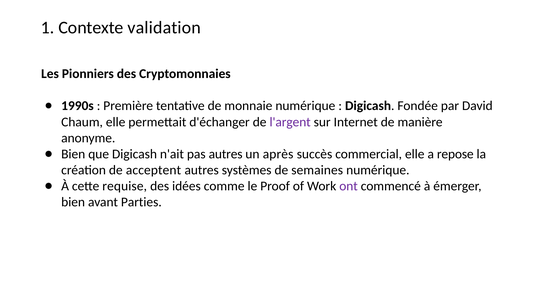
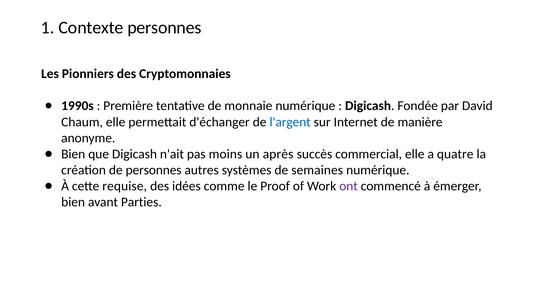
Contexte validation: validation -> personnes
l'argent colour: purple -> blue
pas autres: autres -> moins
repose: repose -> quatre
de acceptent: acceptent -> personnes
